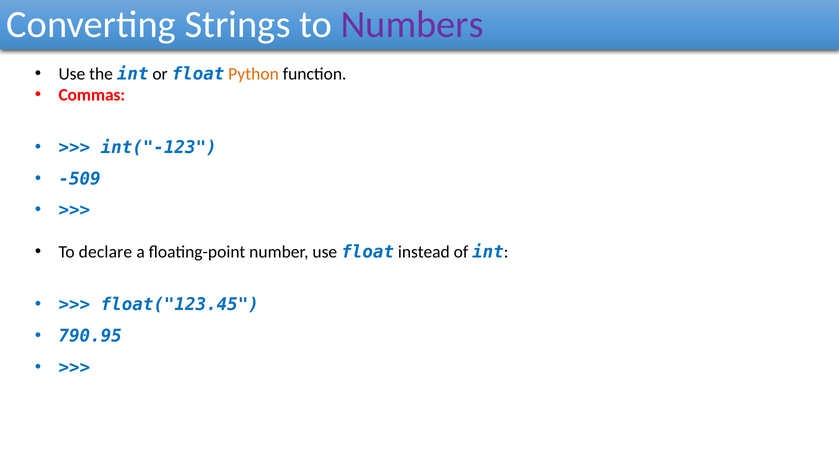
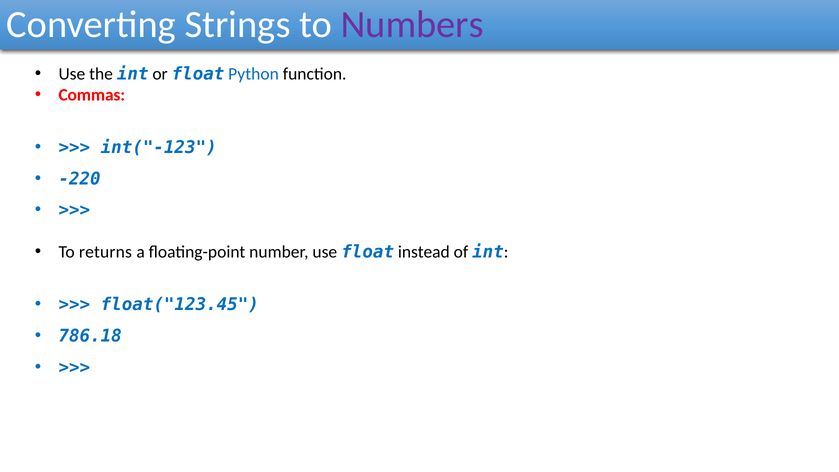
Python colour: orange -> blue
-509: -509 -> -220
declare: declare -> returns
790.95: 790.95 -> 786.18
